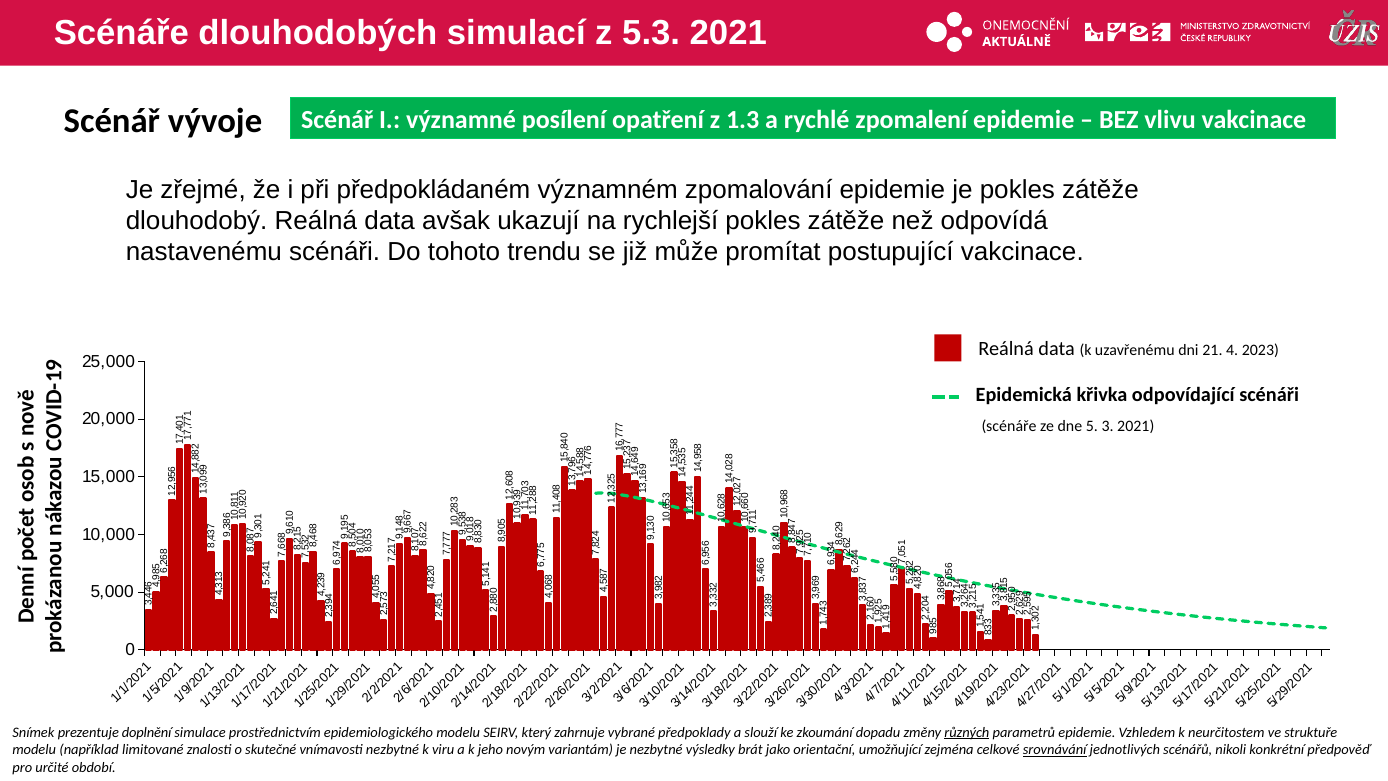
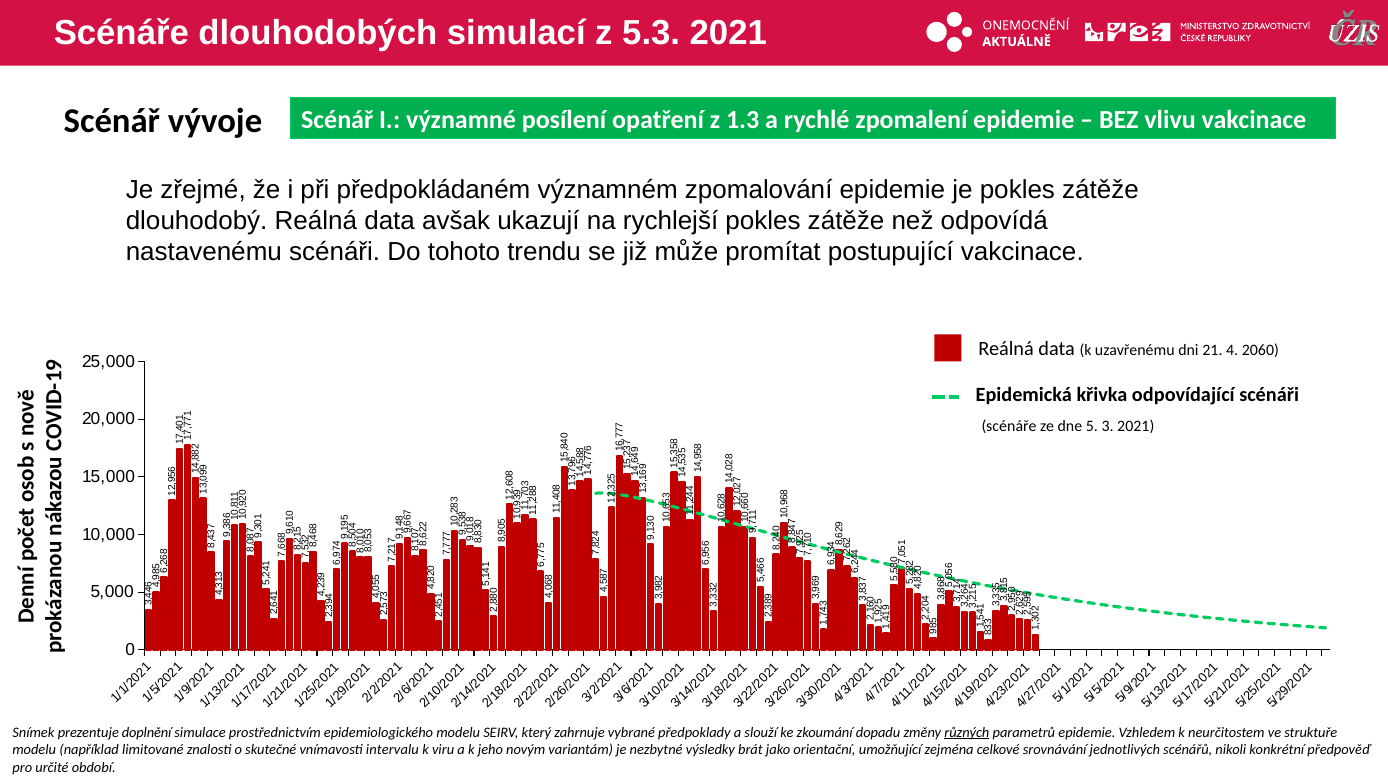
2023: 2023 -> 2060
vnímavosti nezbytné: nezbytné -> intervalu
srovnávání underline: present -> none
